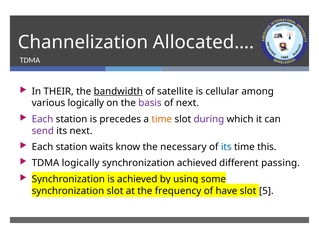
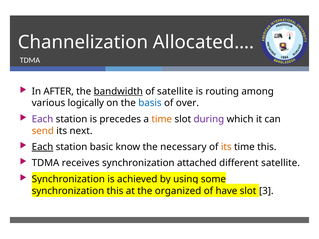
THEIR: THEIR -> AFTER
cellular: cellular -> routing
basis colour: purple -> blue
of next: next -> over
send colour: purple -> orange
Each at (42, 147) underline: none -> present
waits: waits -> basic
its at (226, 147) colour: blue -> orange
TDMA logically: logically -> receives
synchronization achieved: achieved -> attached
different passing: passing -> satellite
synchronization slot: slot -> this
frequency: frequency -> organized
5: 5 -> 3
